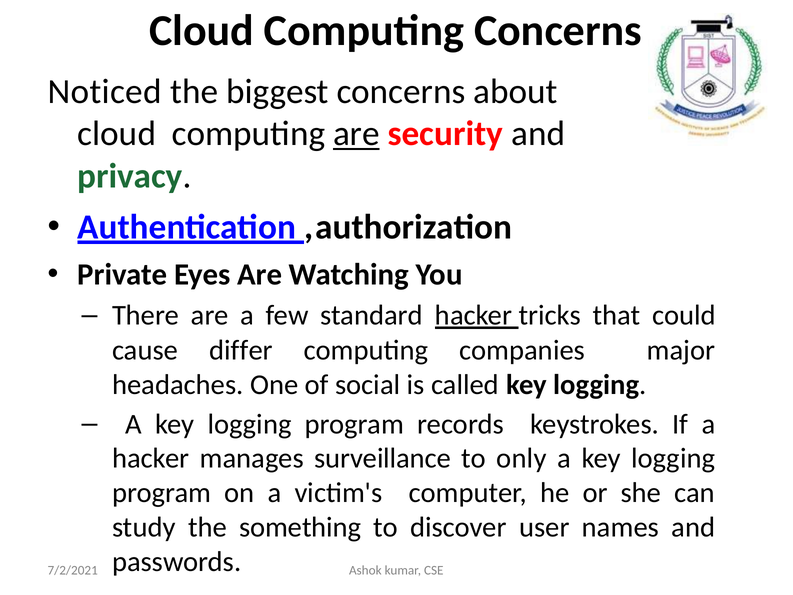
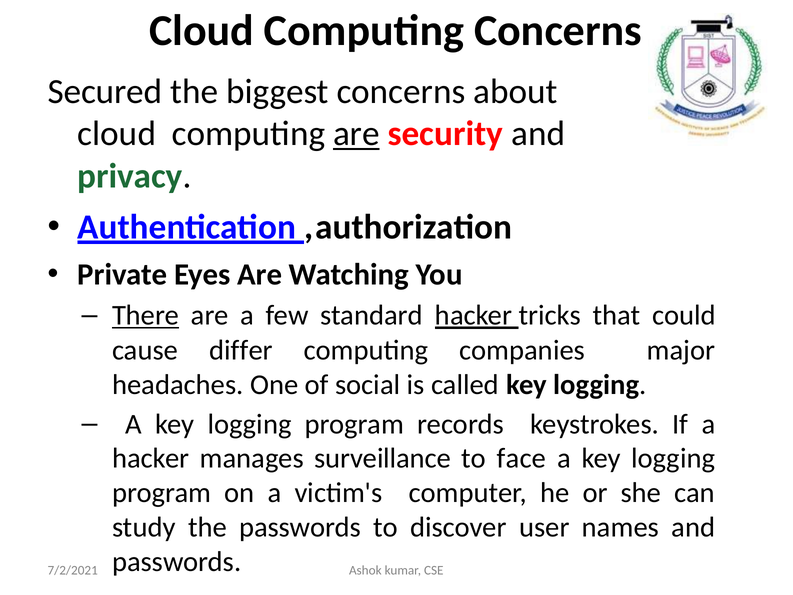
Noticed: Noticed -> Secured
There underline: none -> present
only: only -> face
the something: something -> passwords
